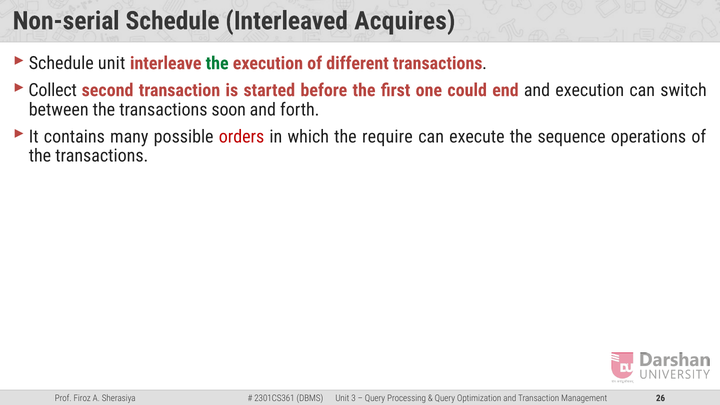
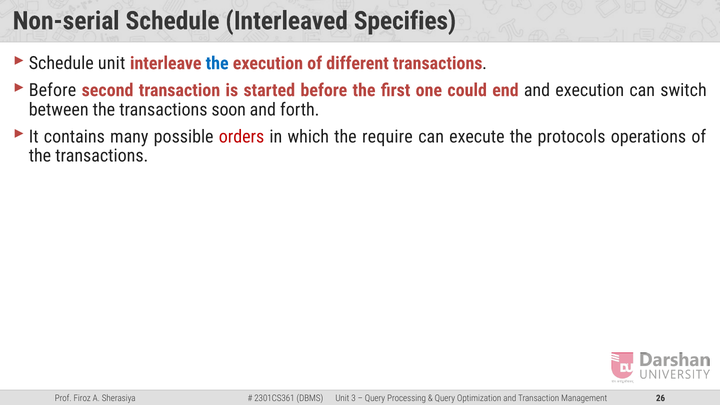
Acquires: Acquires -> Specifies
the at (217, 63) colour: green -> blue
Collect at (53, 90): Collect -> Before
sequence: sequence -> protocols
